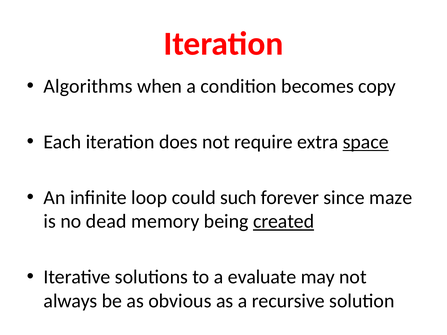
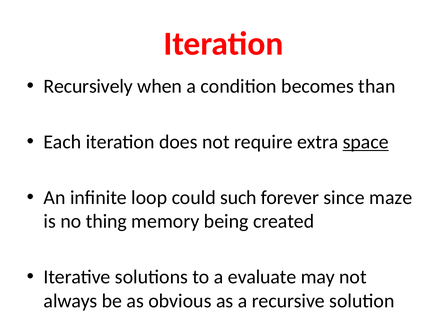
Algorithms: Algorithms -> Recursively
copy: copy -> than
dead: dead -> thing
created underline: present -> none
